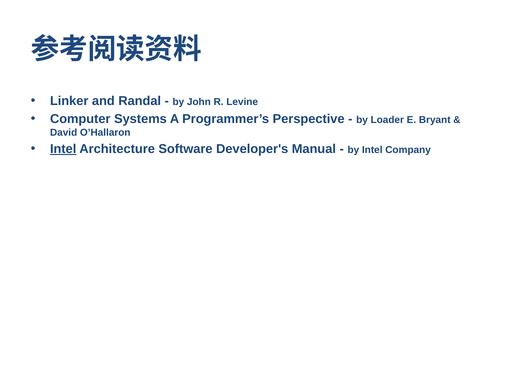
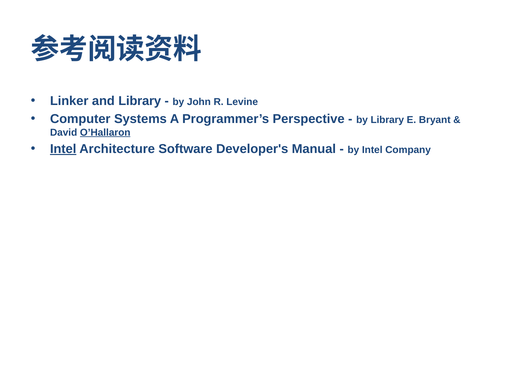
and Randal: Randal -> Library
by Loader: Loader -> Library
O’Hallaron underline: none -> present
